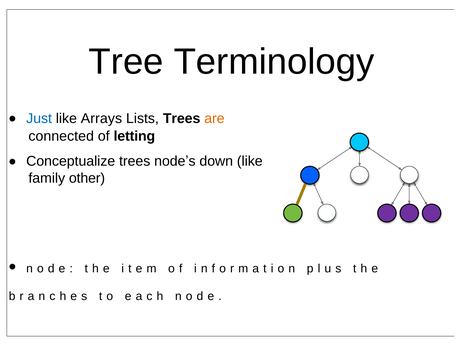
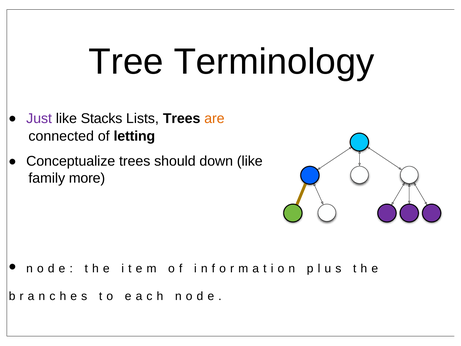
Just colour: blue -> purple
Arrays: Arrays -> Stacks
nodeʼs: nodeʼs -> should
other: other -> more
